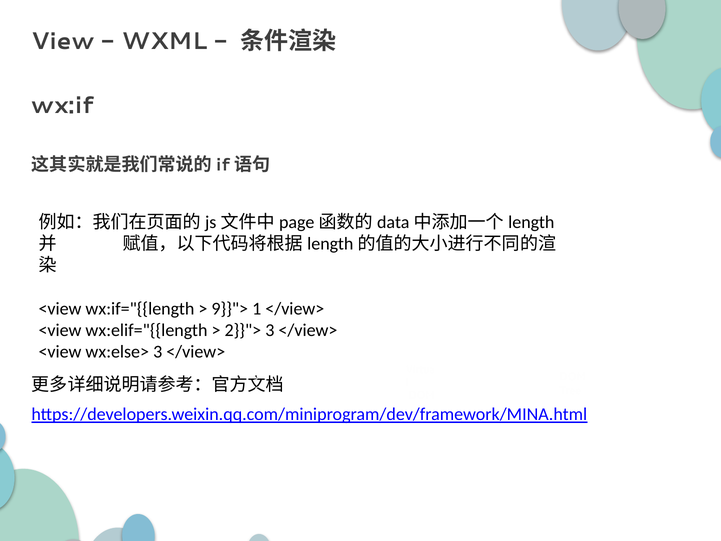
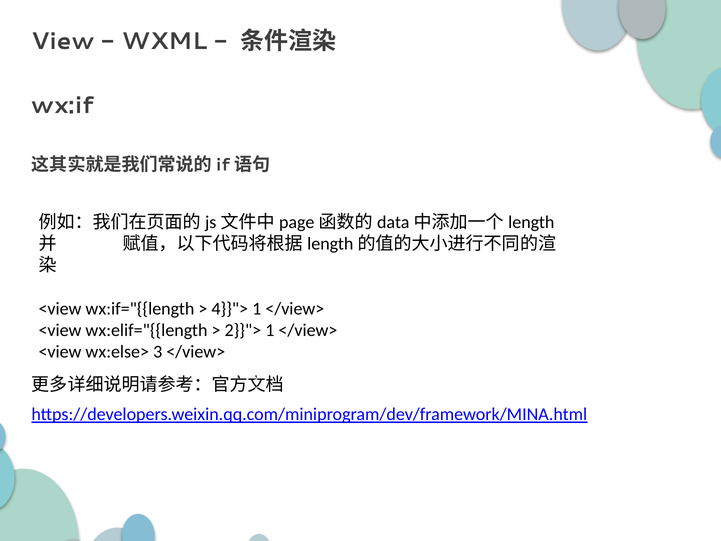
9}}">: 9}}"> -> 4}}">
2}}"> 3: 3 -> 1
